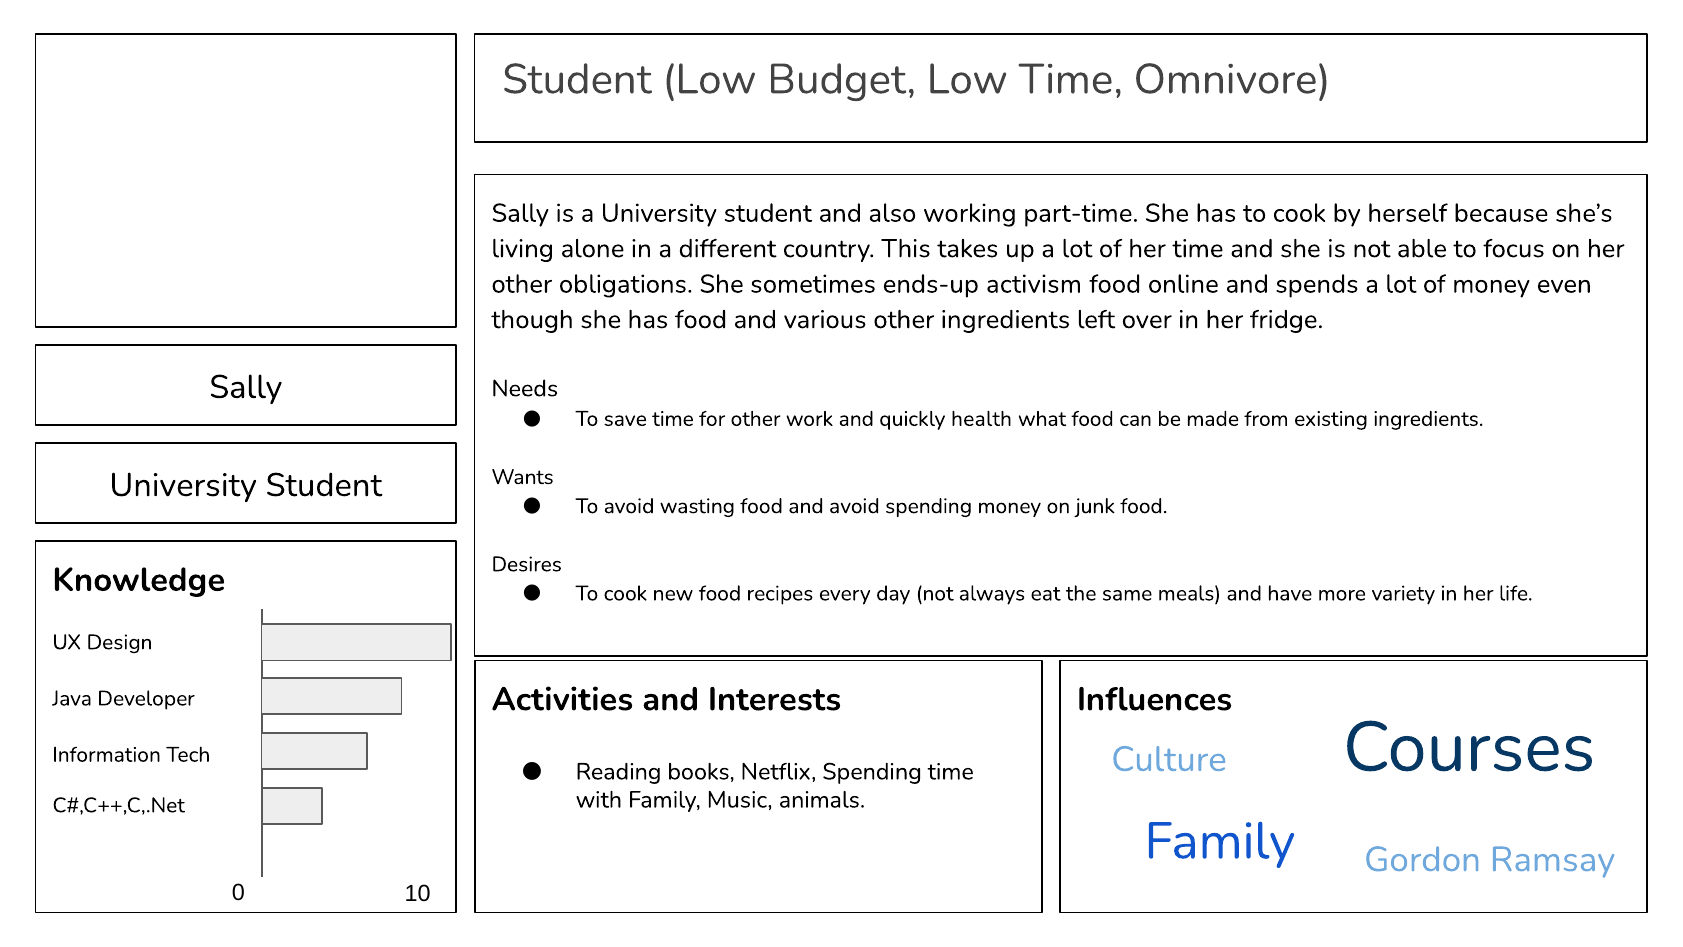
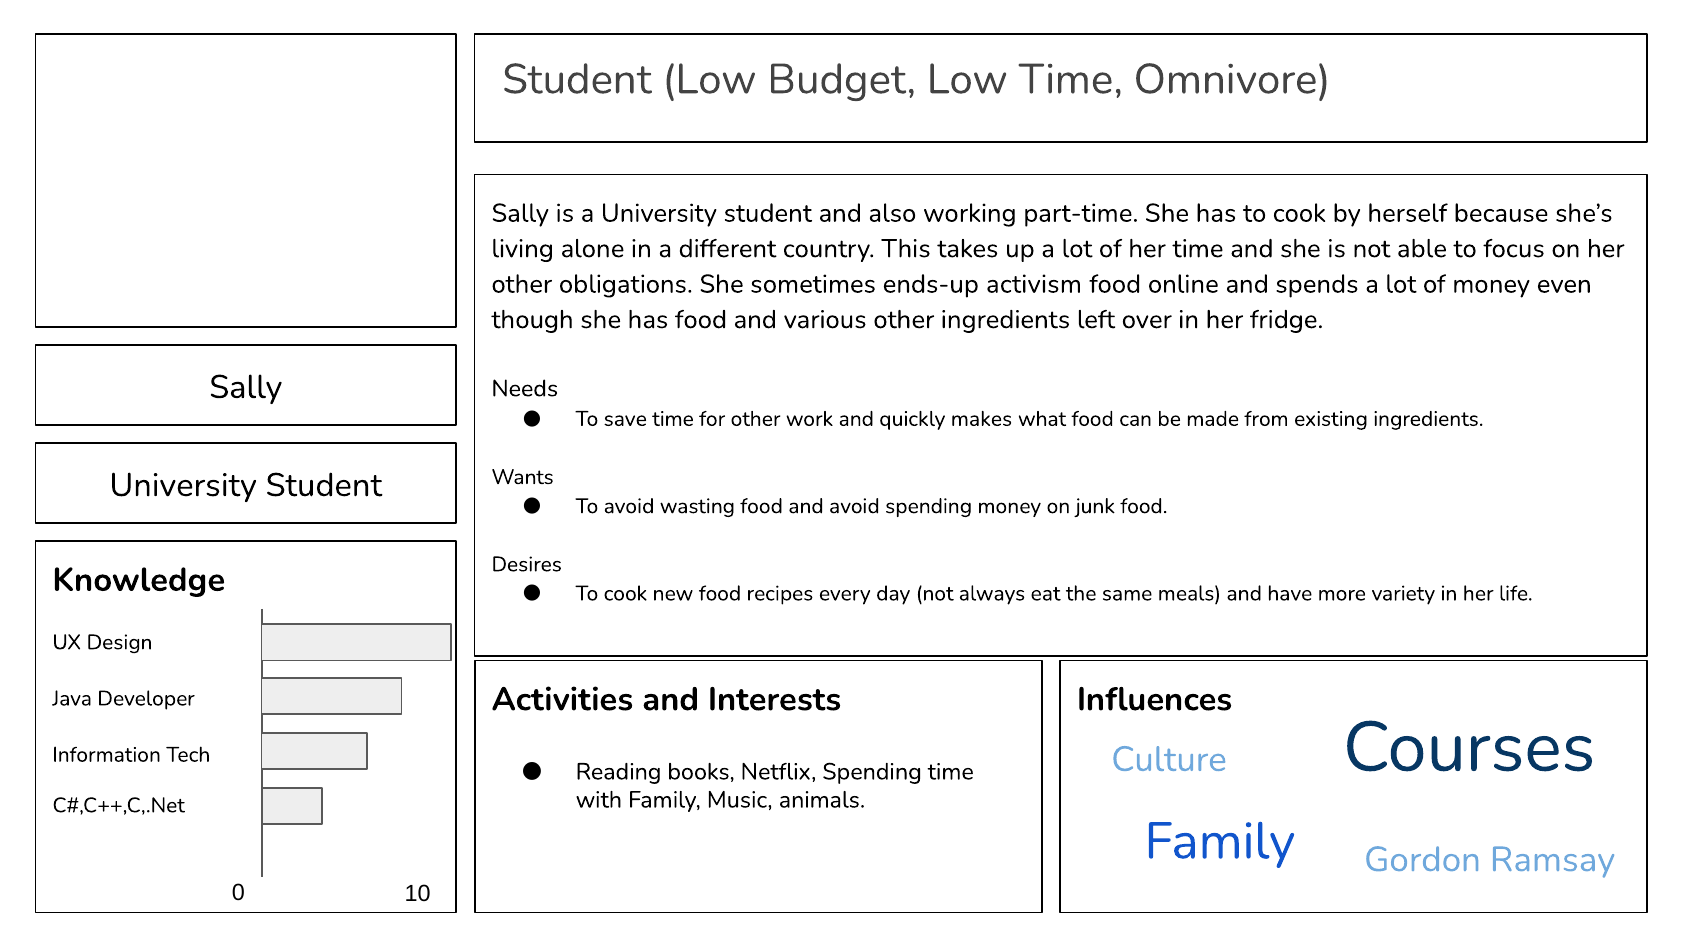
health: health -> makes
